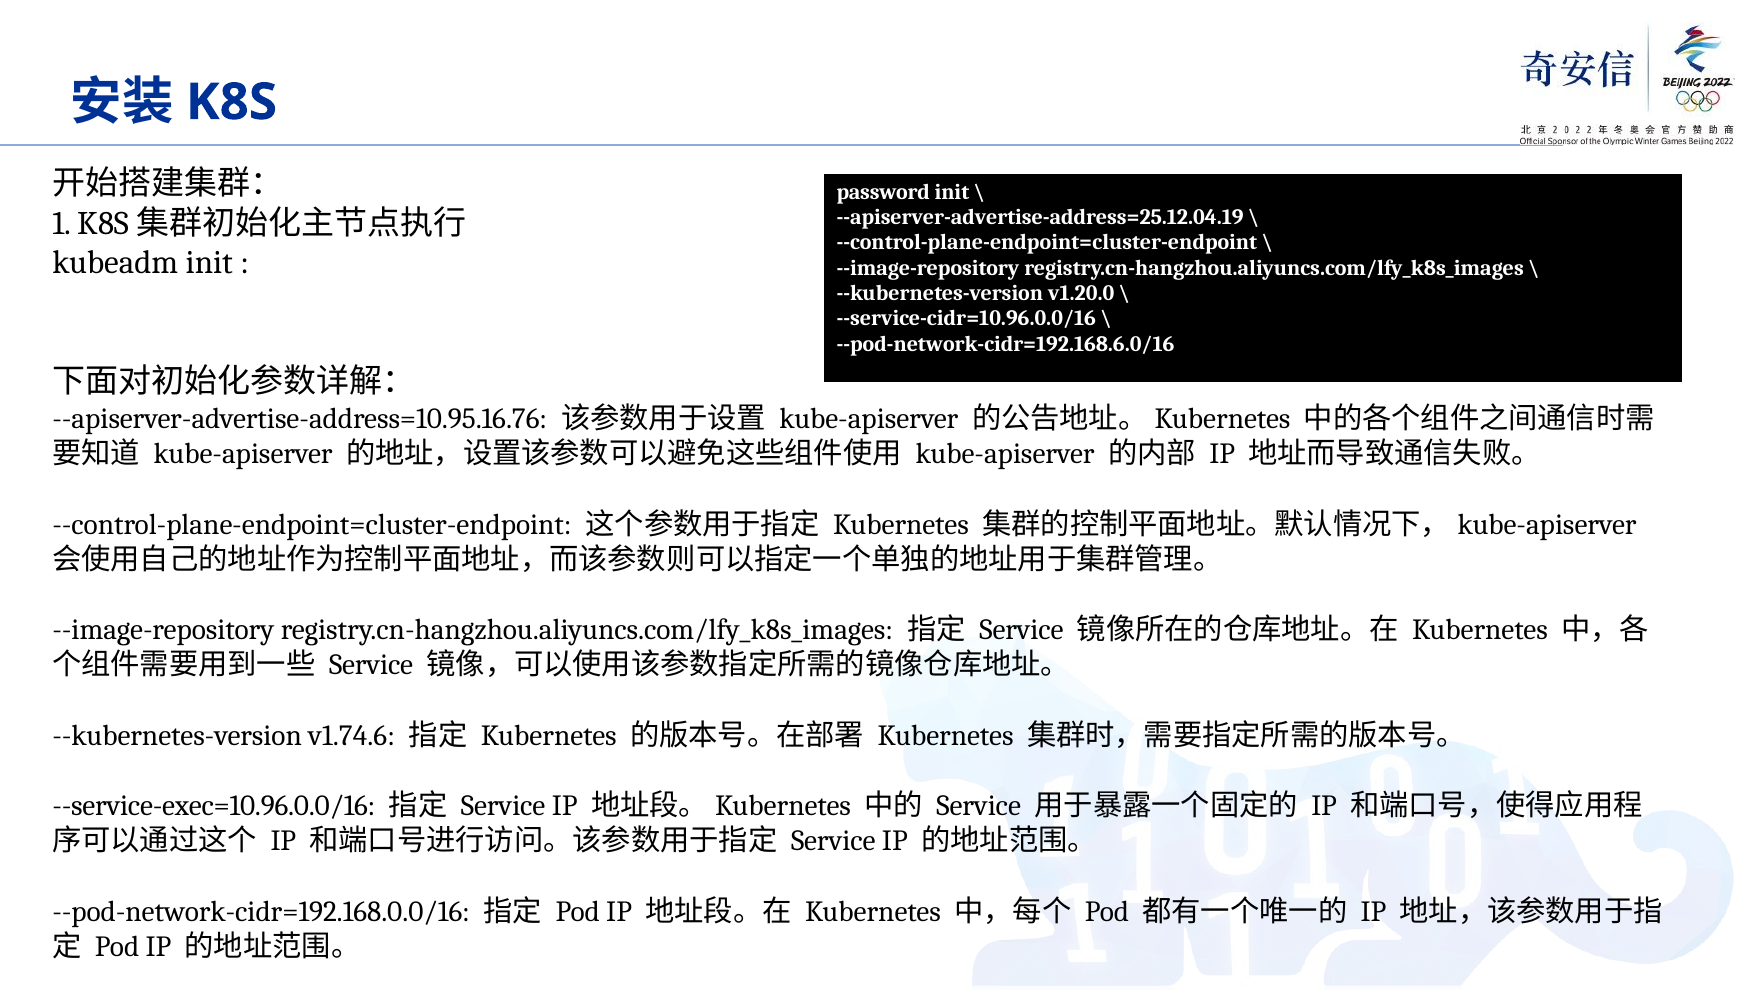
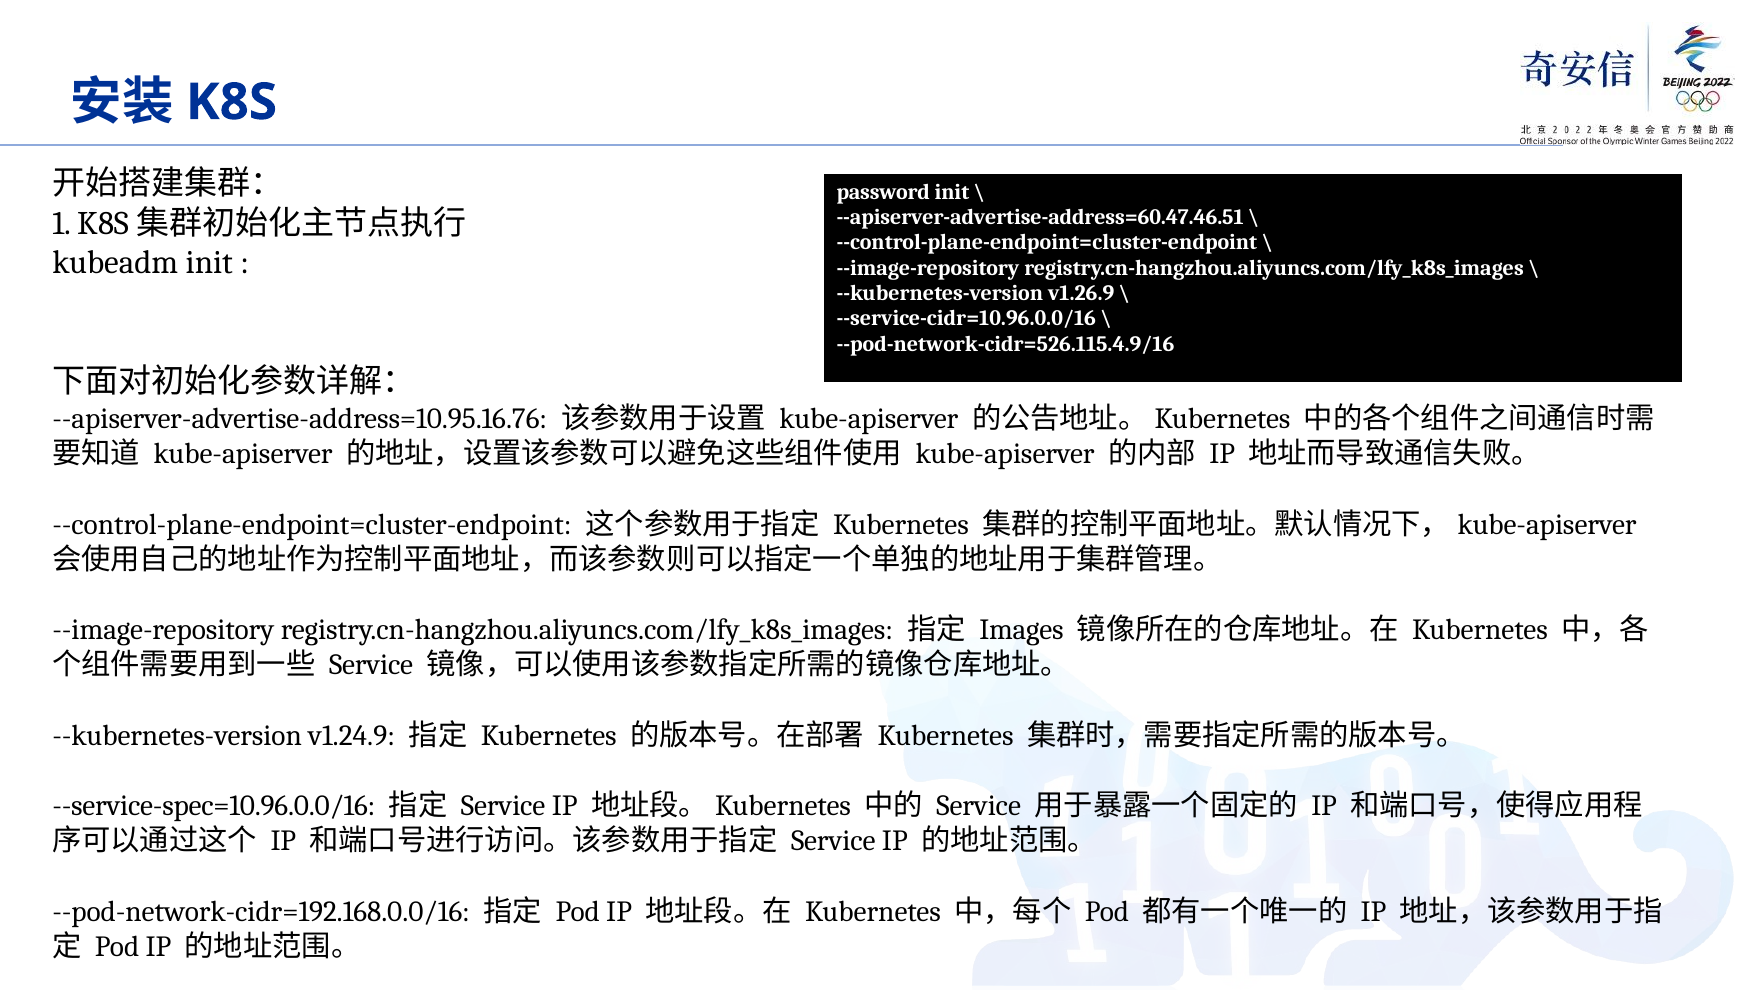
--apiserver-advertise-address=25.12.04.19: --apiserver-advertise-address=25.12.04.19 -> --apiserver-advertise-address=60.47.46.51
v1.20.0: v1.20.0 -> v1.26.9
--pod-network-cidr=192.168.6.0/16: --pod-network-cidr=192.168.6.0/16 -> --pod-network-cidr=526.115.4.9/16
Service at (1021, 630): Service -> Images
v1.74.6: v1.74.6 -> v1.24.9
--service-exec=10.96.0.0/16: --service-exec=10.96.0.0/16 -> --service-spec=10.96.0.0/16
